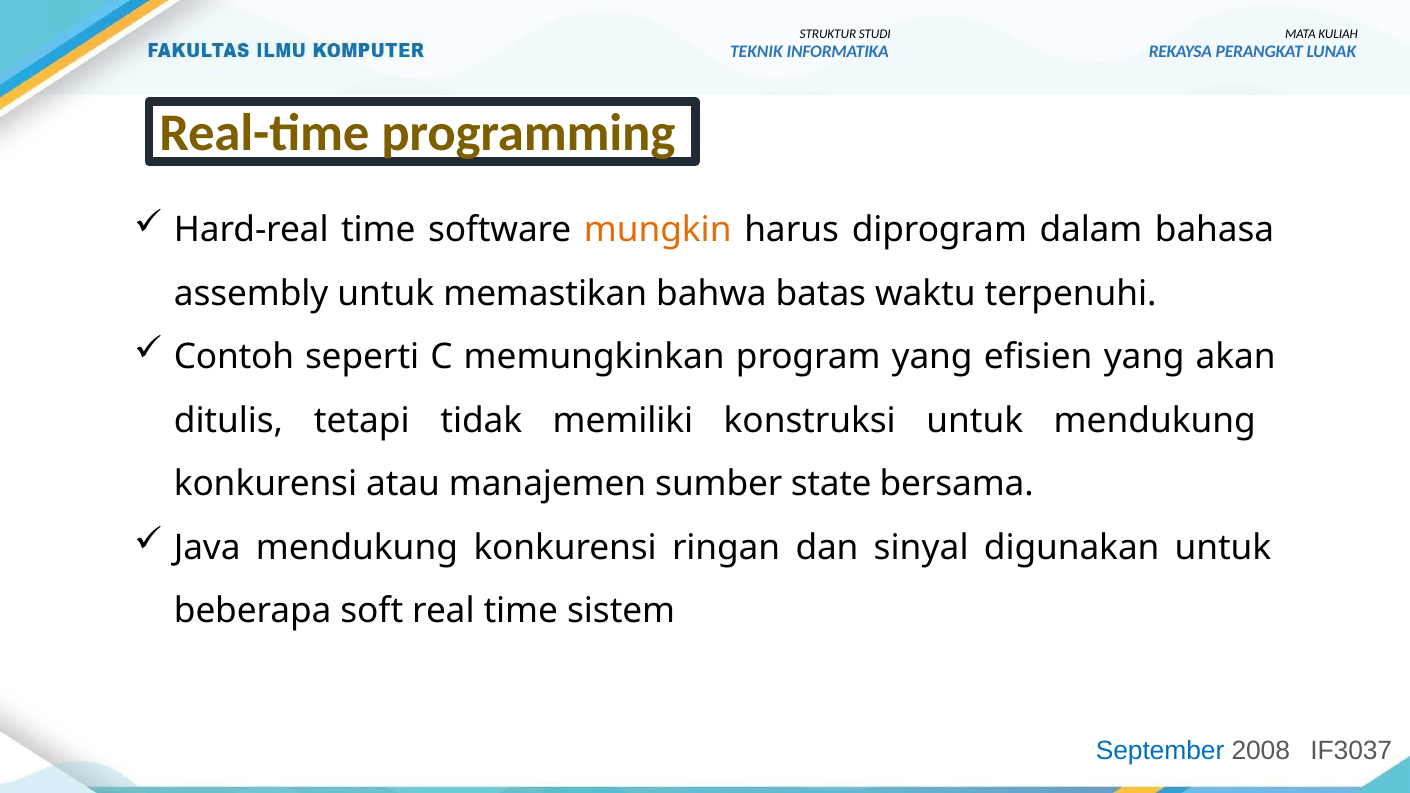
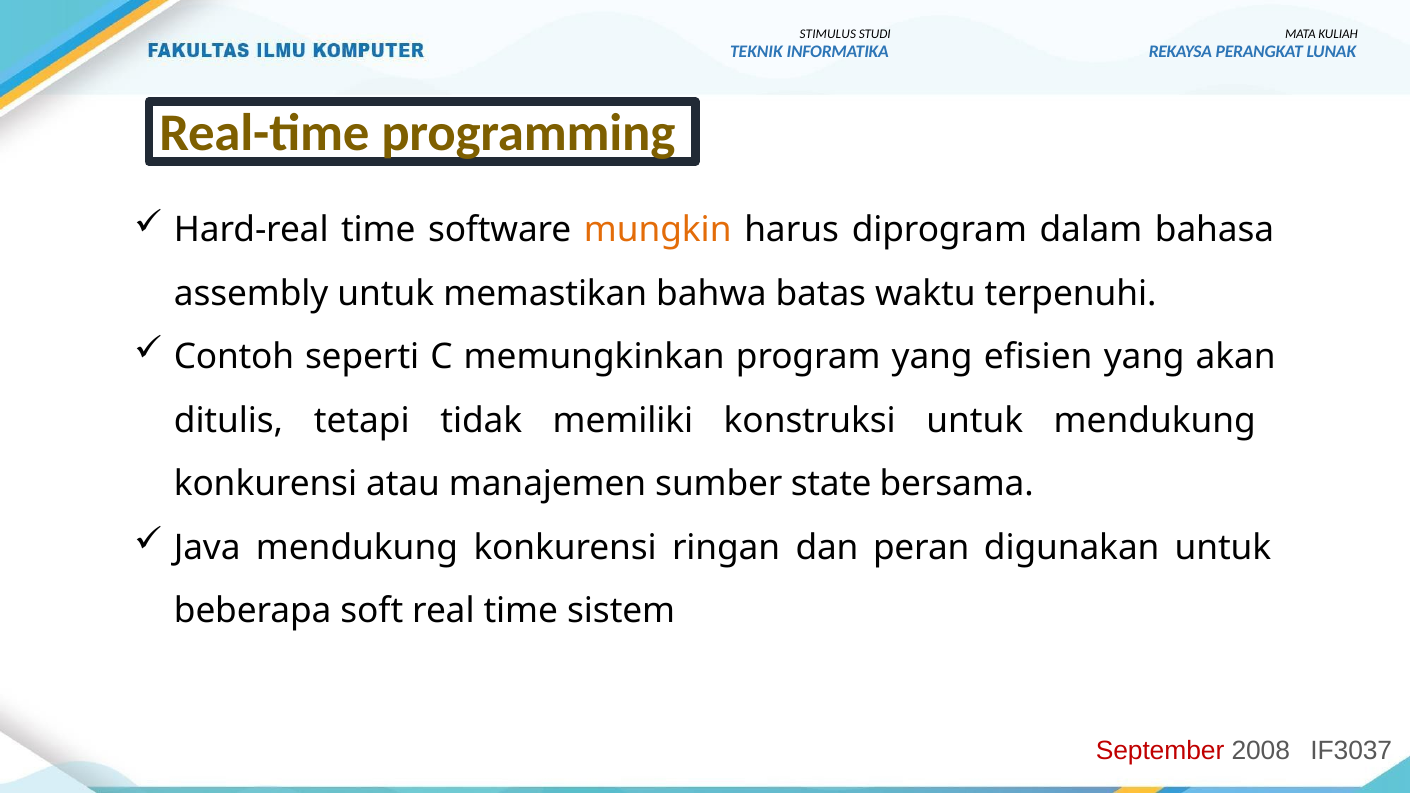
STRUKTUR: STRUKTUR -> STIMULUS
sinyal: sinyal -> peran
September colour: blue -> red
